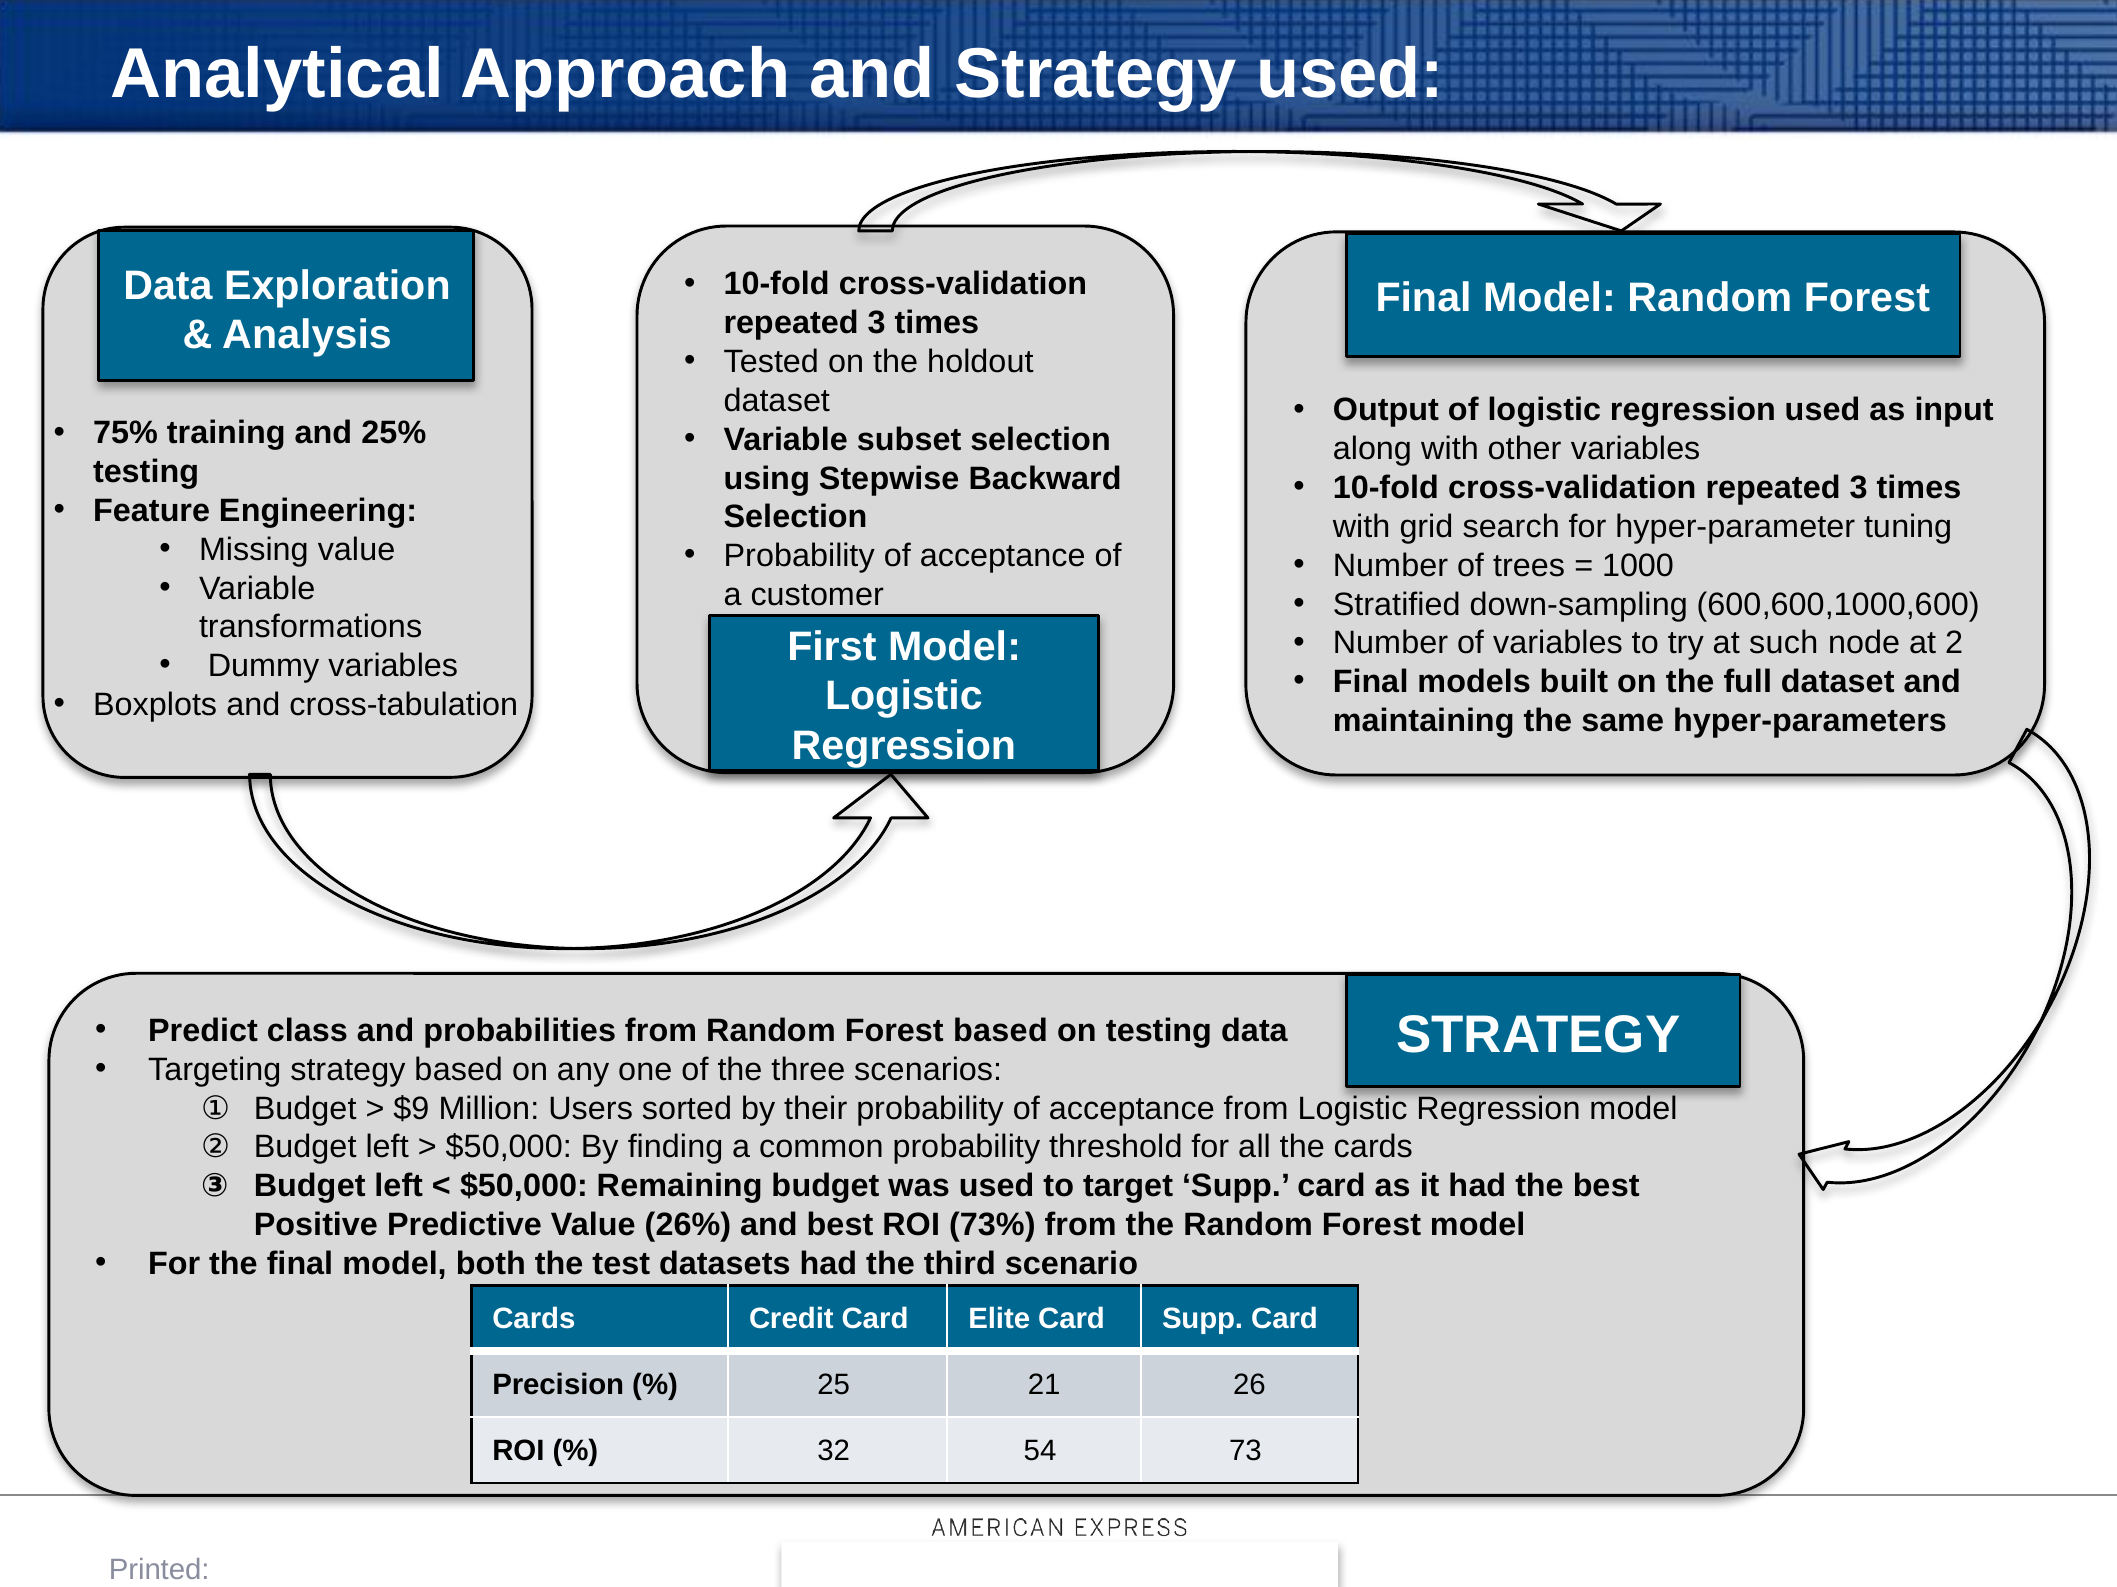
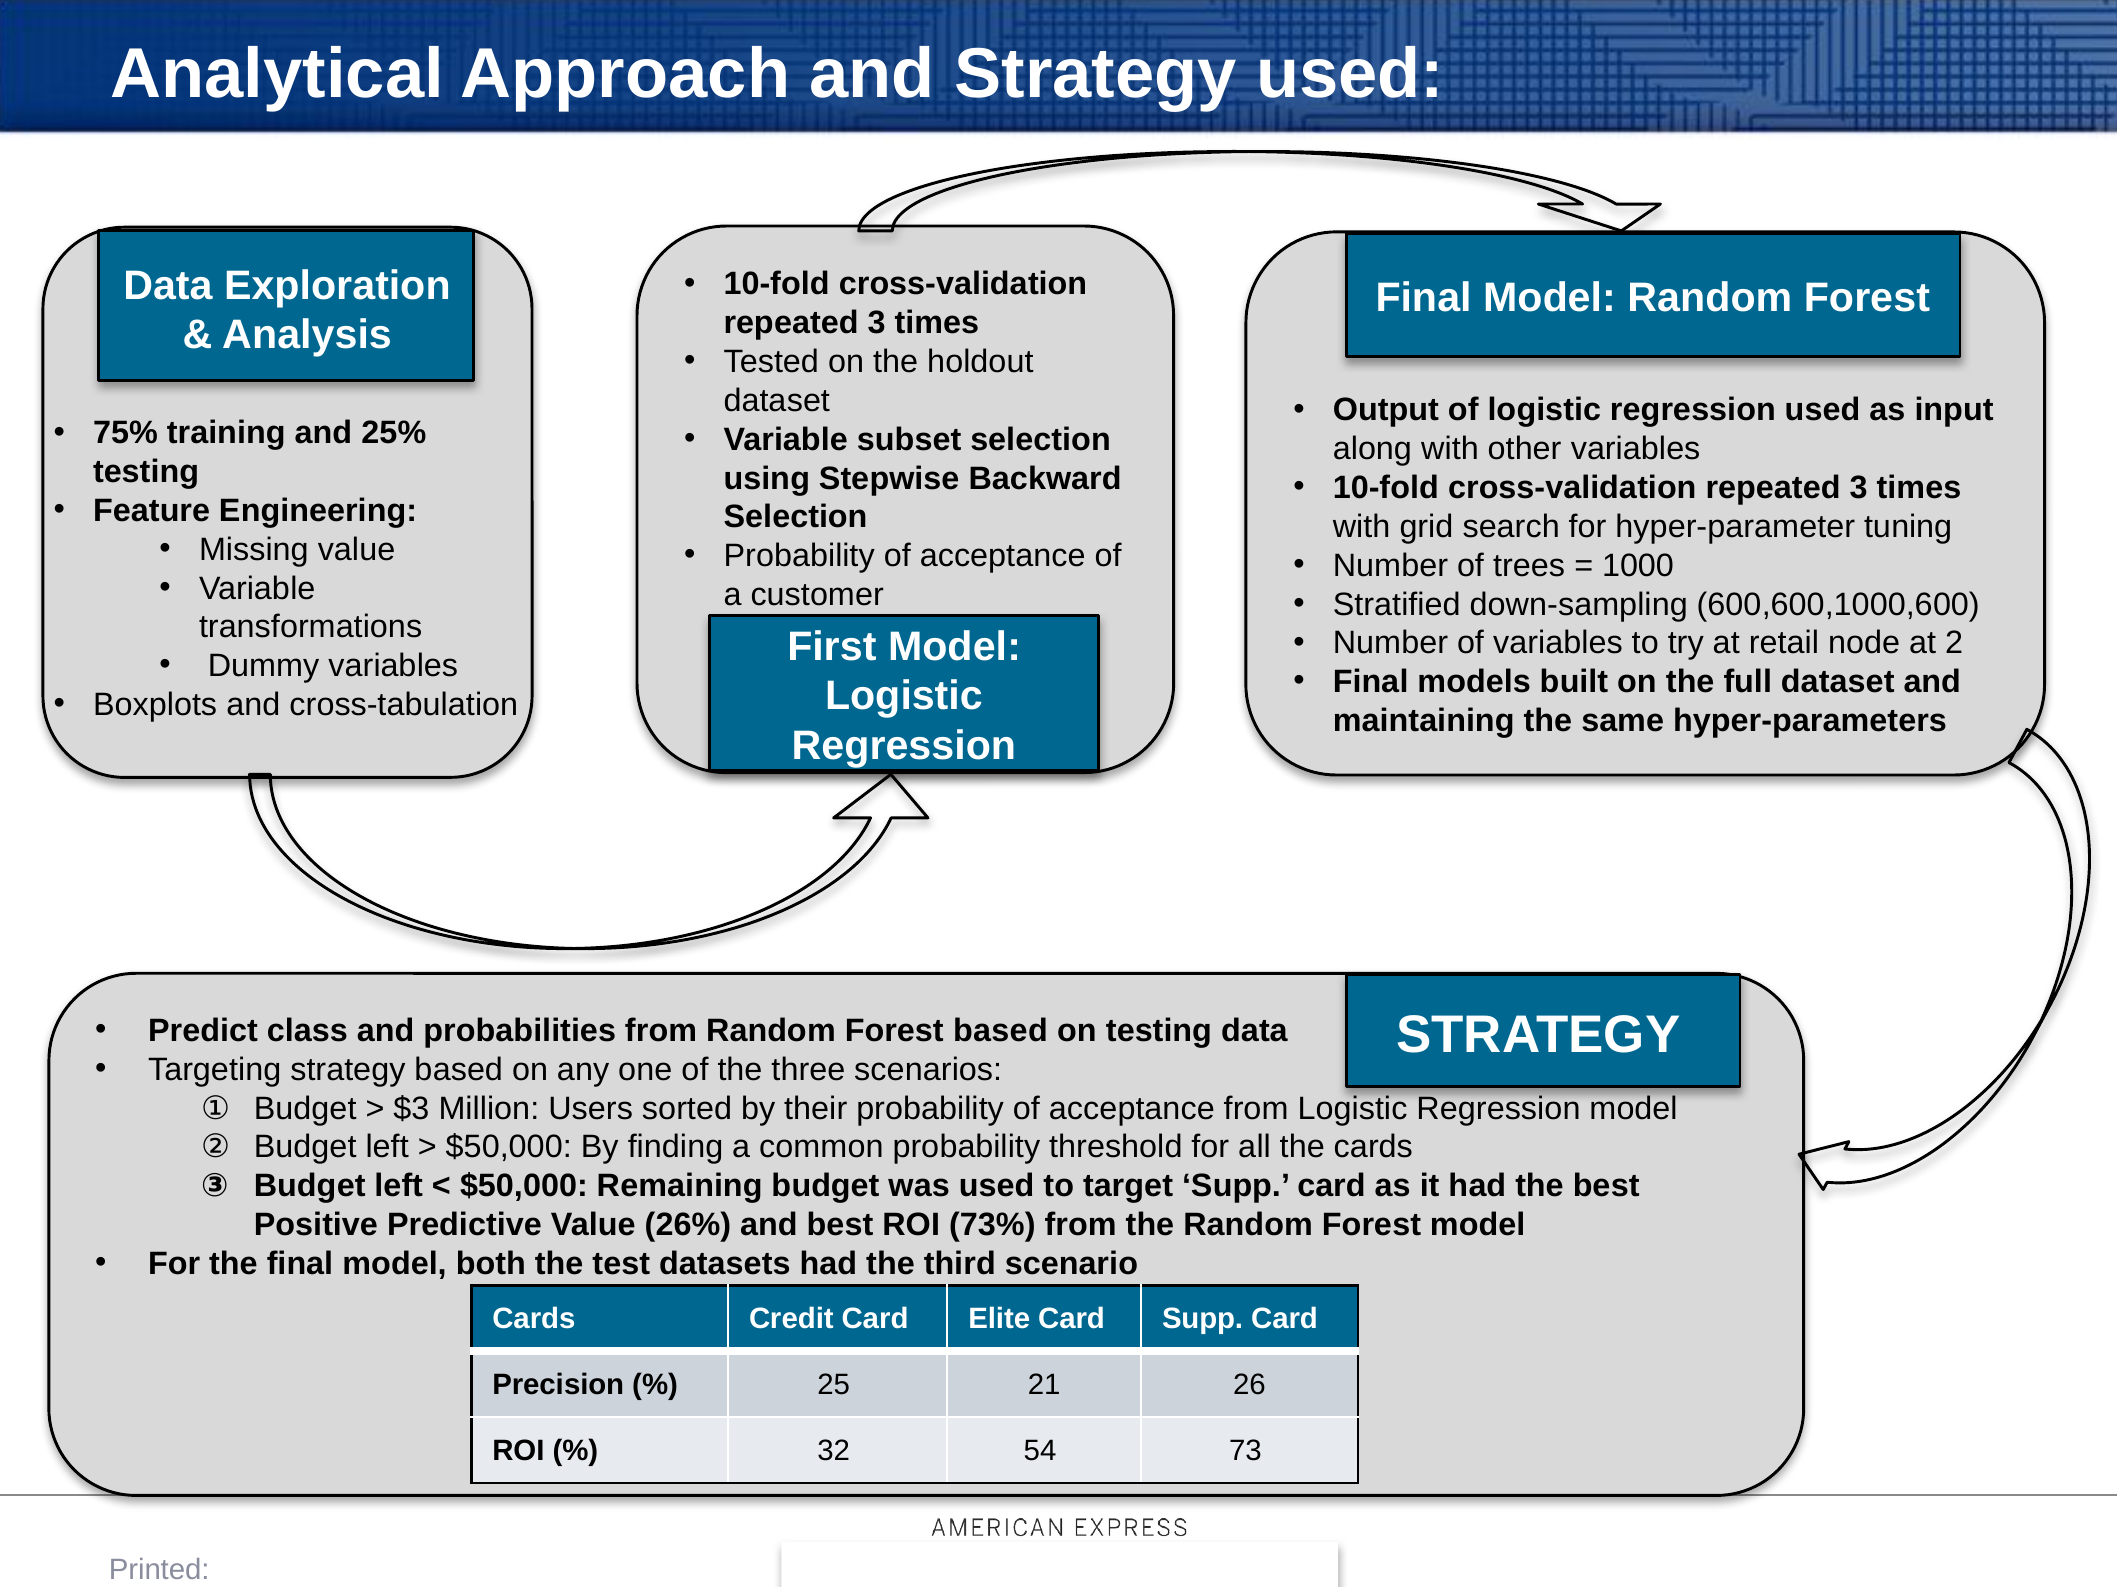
such: such -> retail
$9: $9 -> $3
